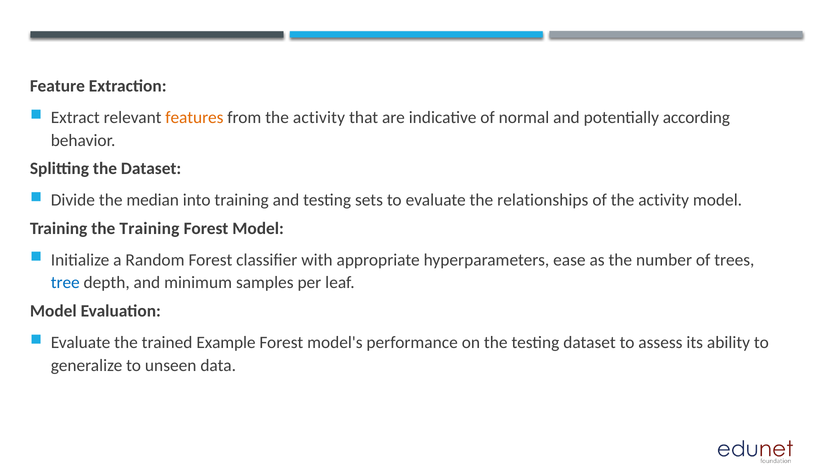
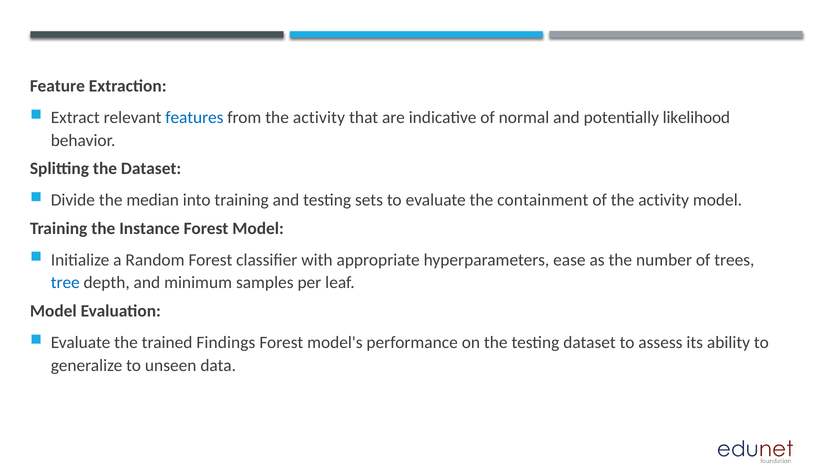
features colour: orange -> blue
according: according -> likelihood
relationships: relationships -> containment
the Training: Training -> Instance
Example: Example -> Findings
